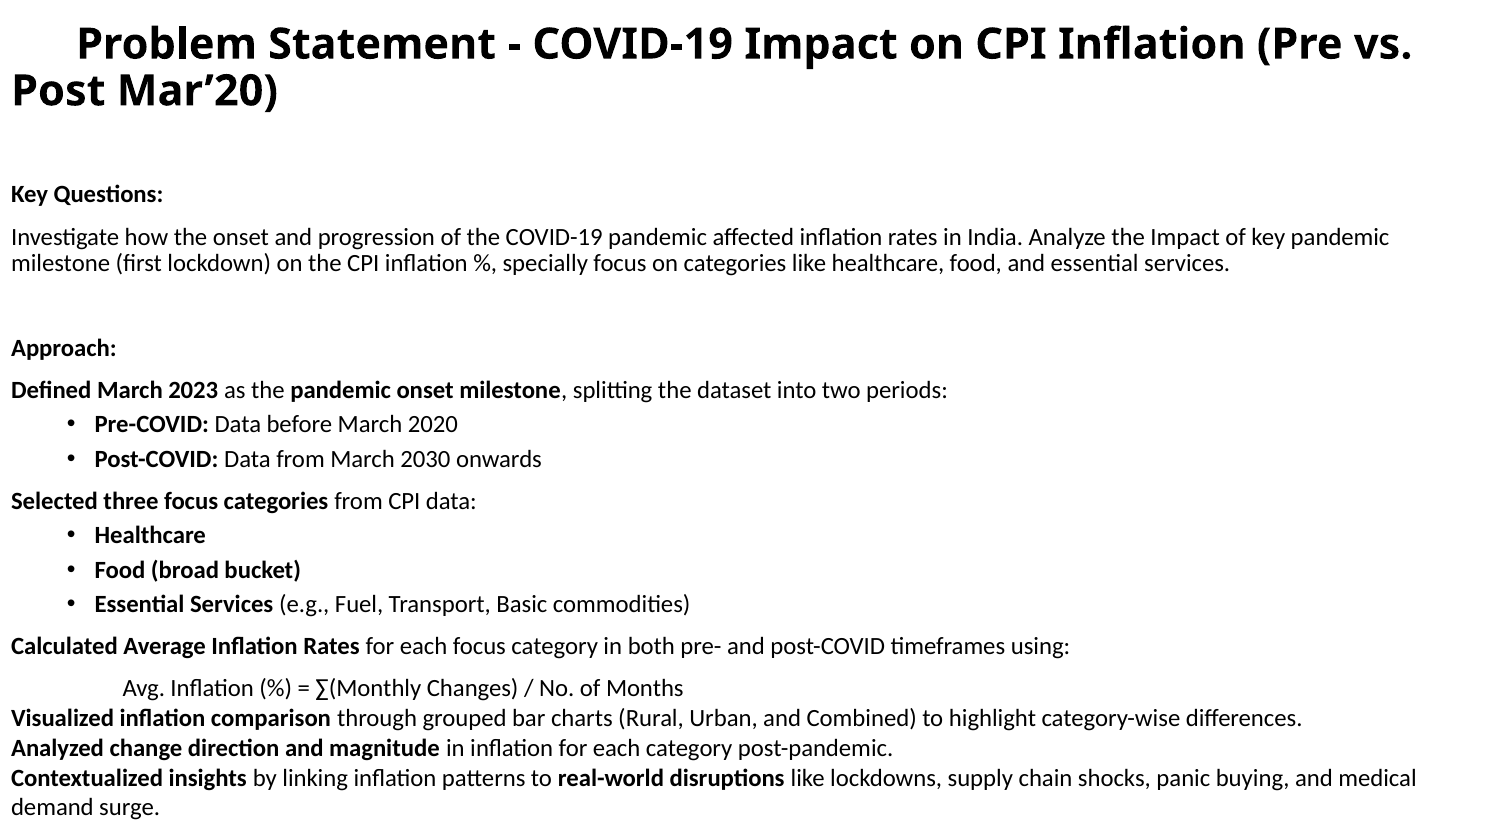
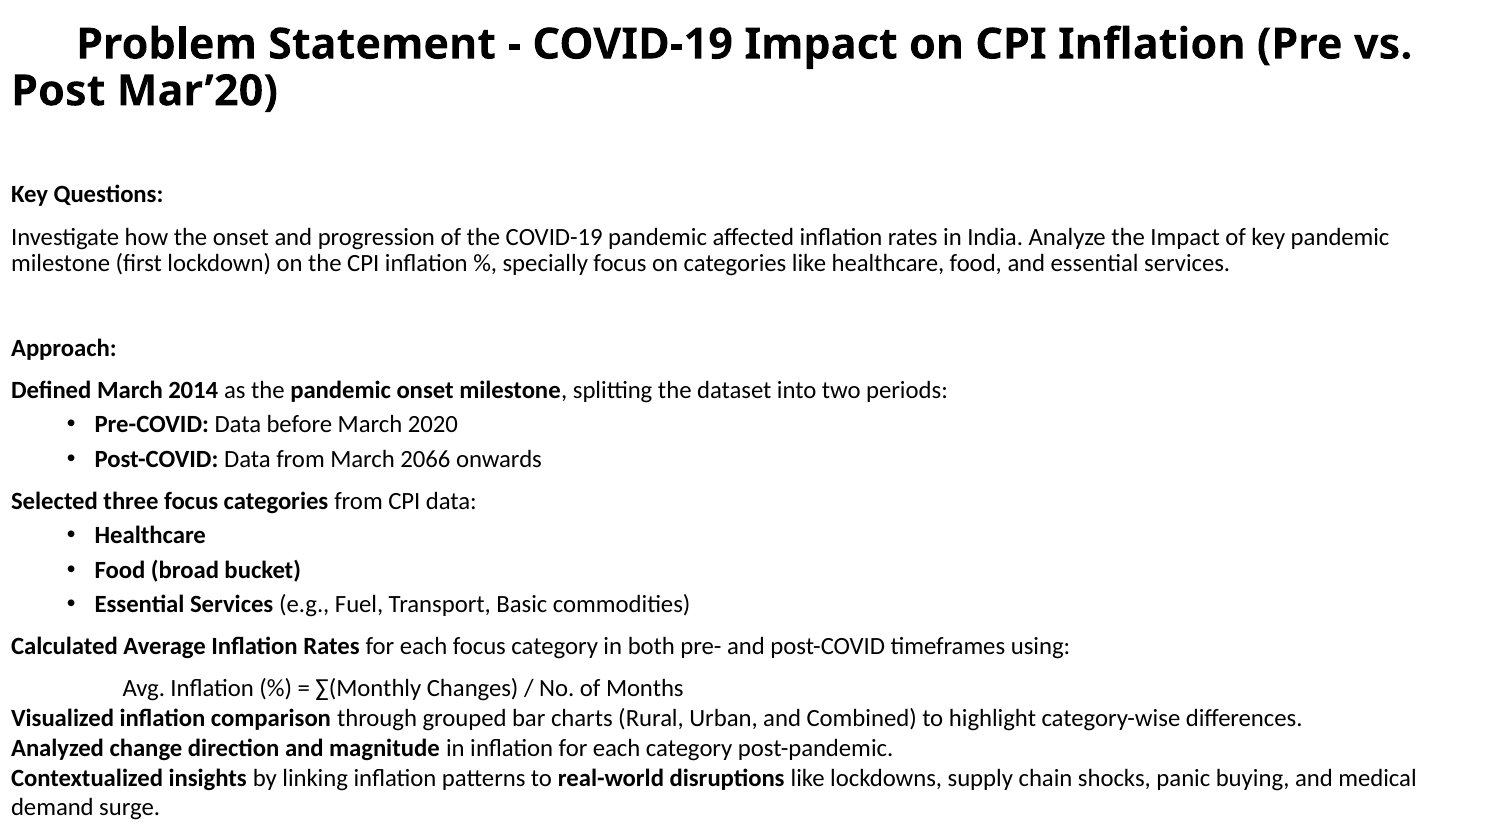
2023: 2023 -> 2014
2030: 2030 -> 2066
